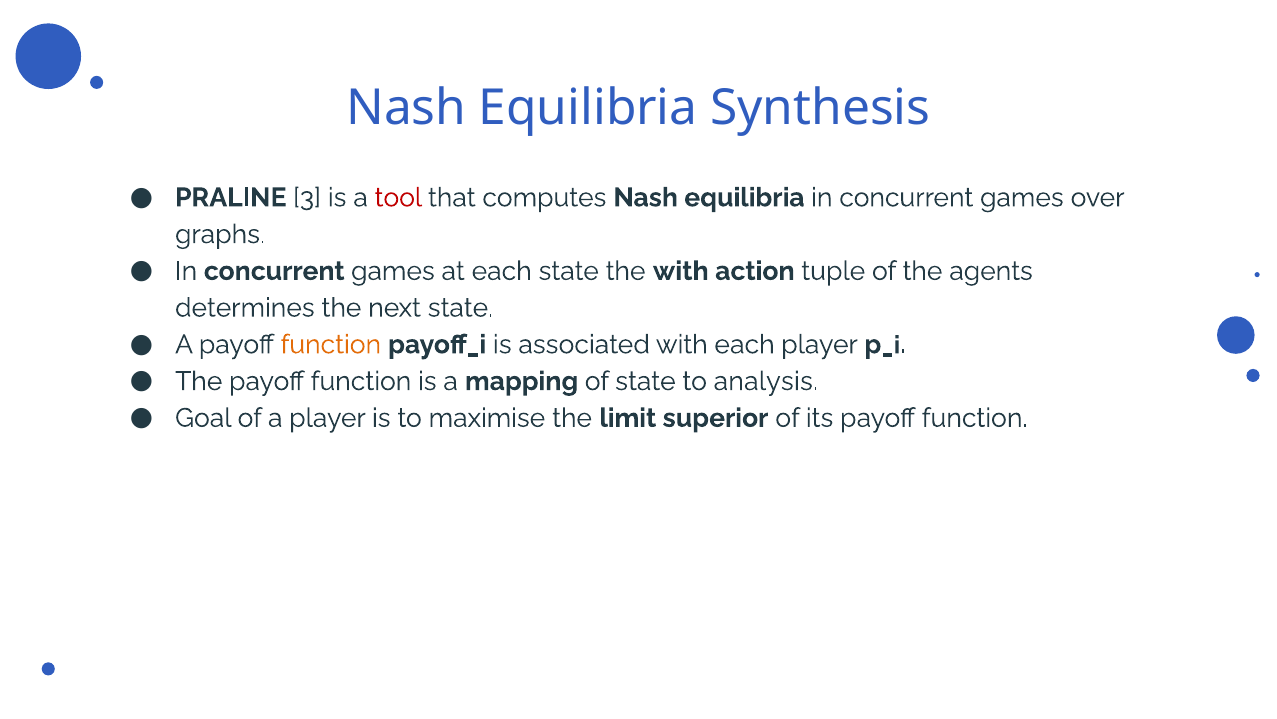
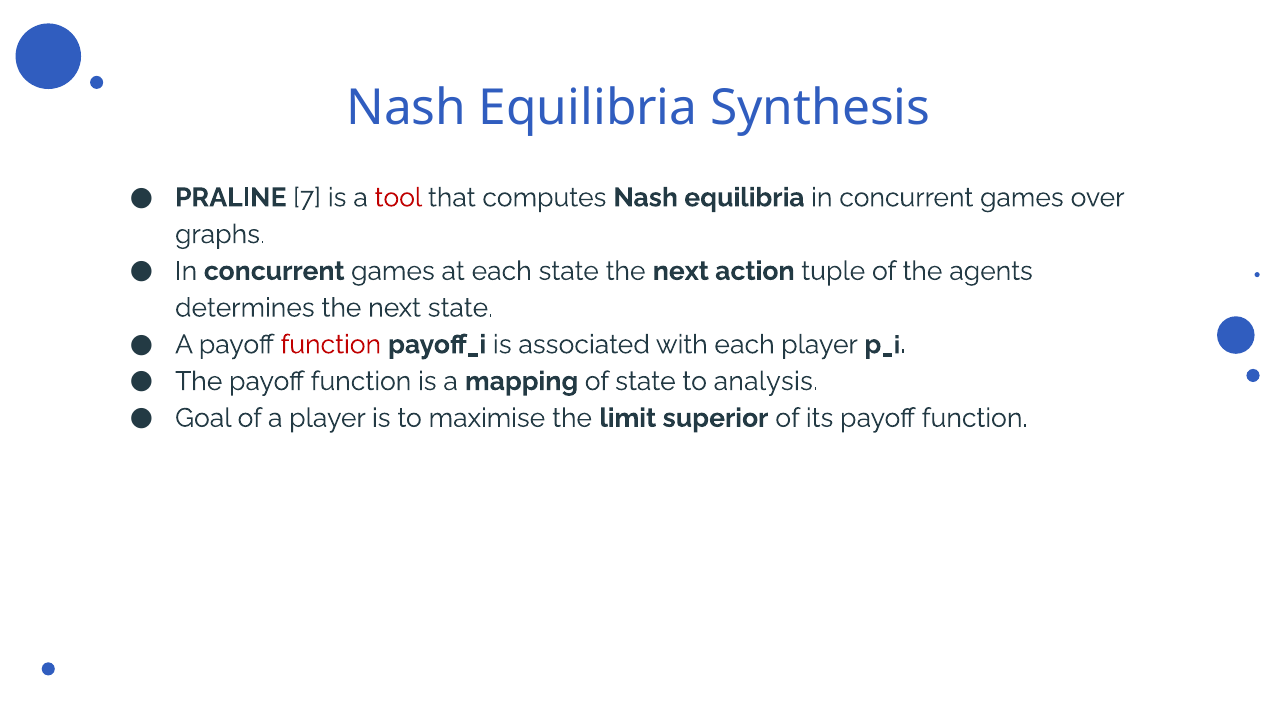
3: 3 -> 7
state the with: with -> next
function at (331, 344) colour: orange -> red
